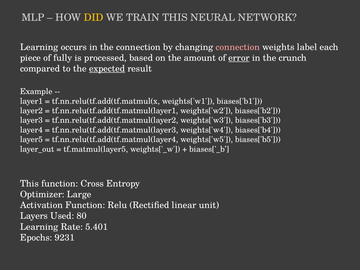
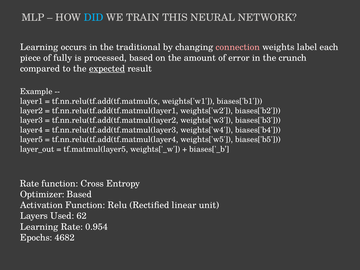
DID colour: yellow -> light blue
the connection: connection -> traditional
error underline: present -> none
This at (29, 184): This -> Rate
Optimizer Large: Large -> Based
80: 80 -> 62
5.401: 5.401 -> 0.954
9231: 9231 -> 4682
